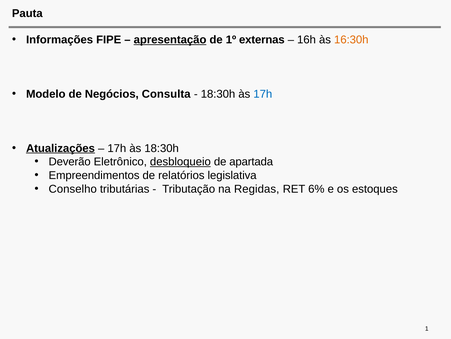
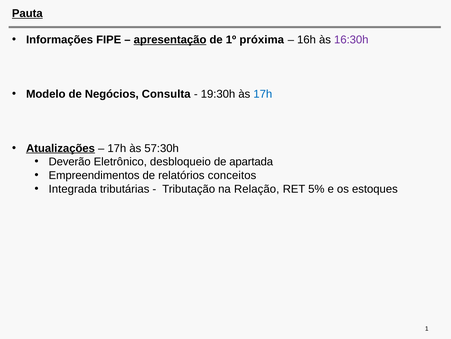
Pauta underline: none -> present
externas: externas -> próxima
16:30h colour: orange -> purple
18:30h at (218, 94): 18:30h -> 19:30h
às 18:30h: 18:30h -> 57:30h
desbloqueio underline: present -> none
legislativa: legislativa -> conceitos
Conselho: Conselho -> Integrada
Regidas: Regidas -> Relação
6%: 6% -> 5%
